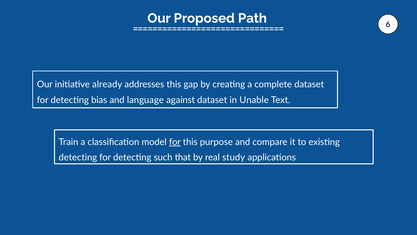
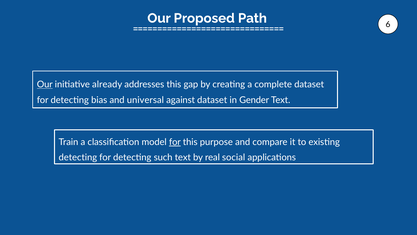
Our at (45, 84) underline: none -> present
language: language -> universal
Unable: Unable -> Gender
such that: that -> text
study: study -> social
